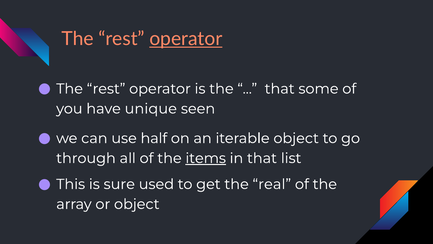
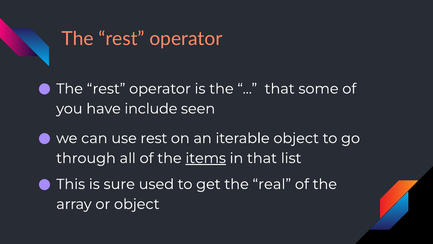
operator at (186, 39) underline: present -> none
unique: unique -> include
use half: half -> rest
